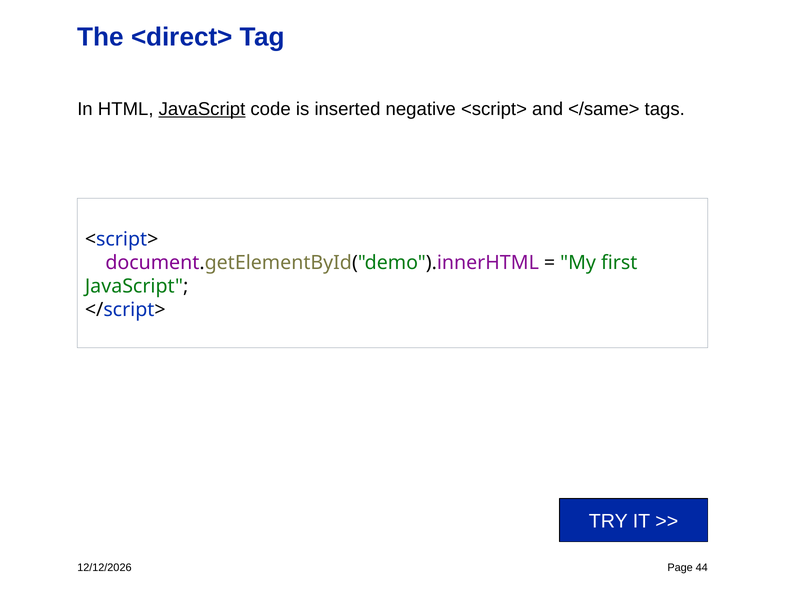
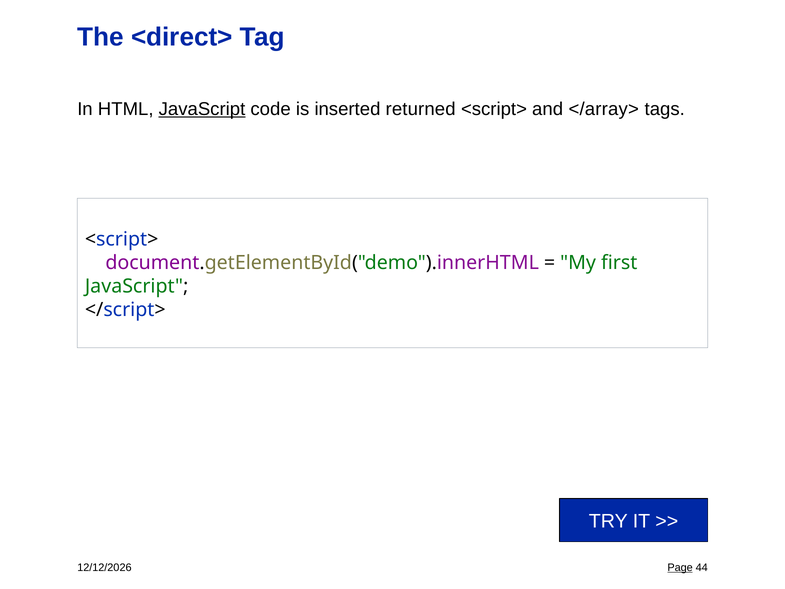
negative: negative -> returned
</same>: </same> -> </array>
Page underline: none -> present
